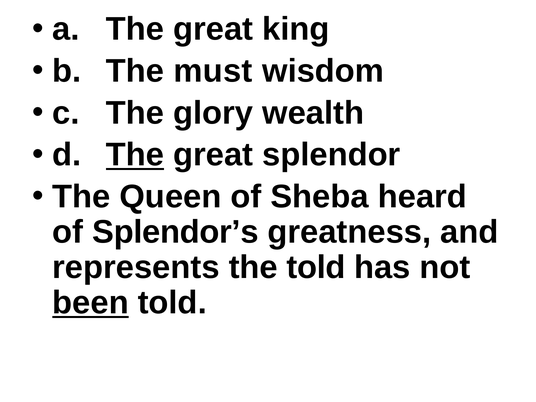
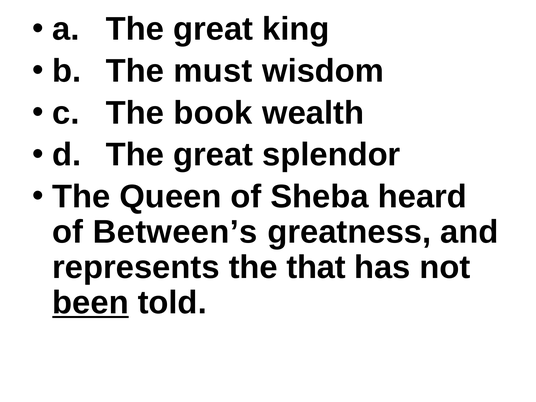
glory: glory -> book
The at (135, 155) underline: present -> none
Splendor’s: Splendor’s -> Between’s
the told: told -> that
